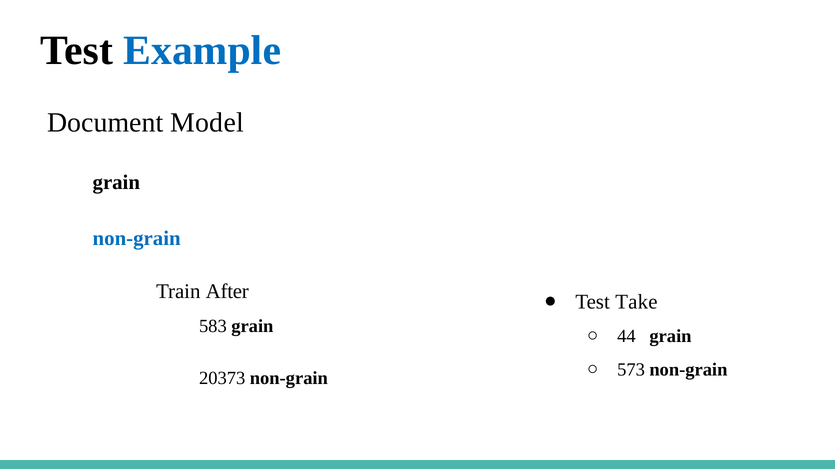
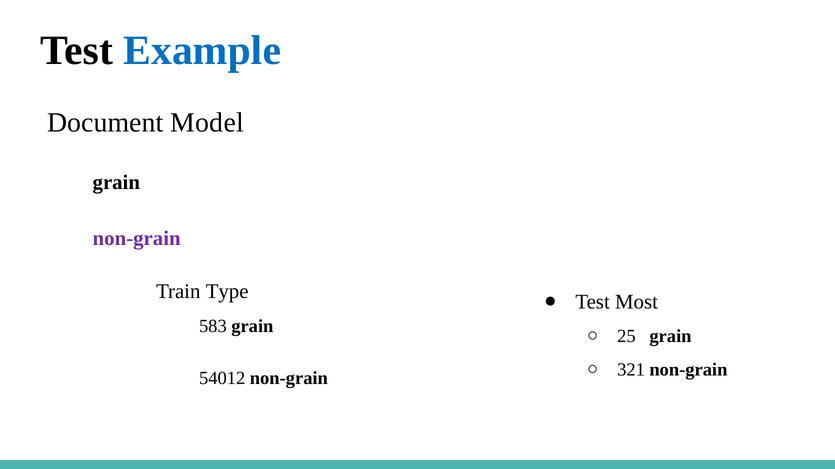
non-grain at (137, 239) colour: blue -> purple
After: After -> Type
Take: Take -> Most
44: 44 -> 25
573: 573 -> 321
20373: 20373 -> 54012
